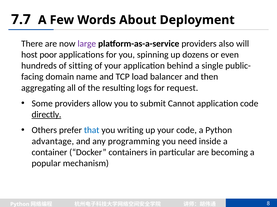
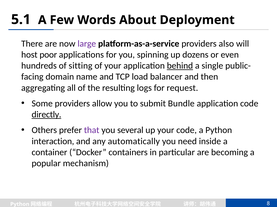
7.7: 7.7 -> 5.1
behind underline: none -> present
Cannot: Cannot -> Bundle
that colour: blue -> purple
writing: writing -> several
advantage: advantage -> interaction
programming: programming -> automatically
